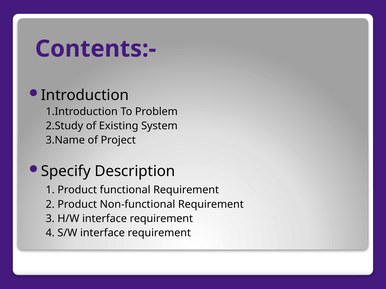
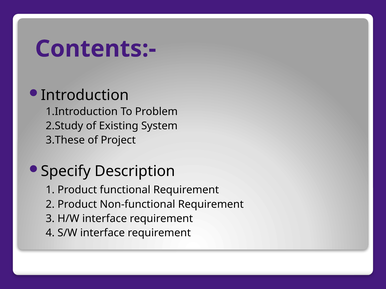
3.Name: 3.Name -> 3.These
